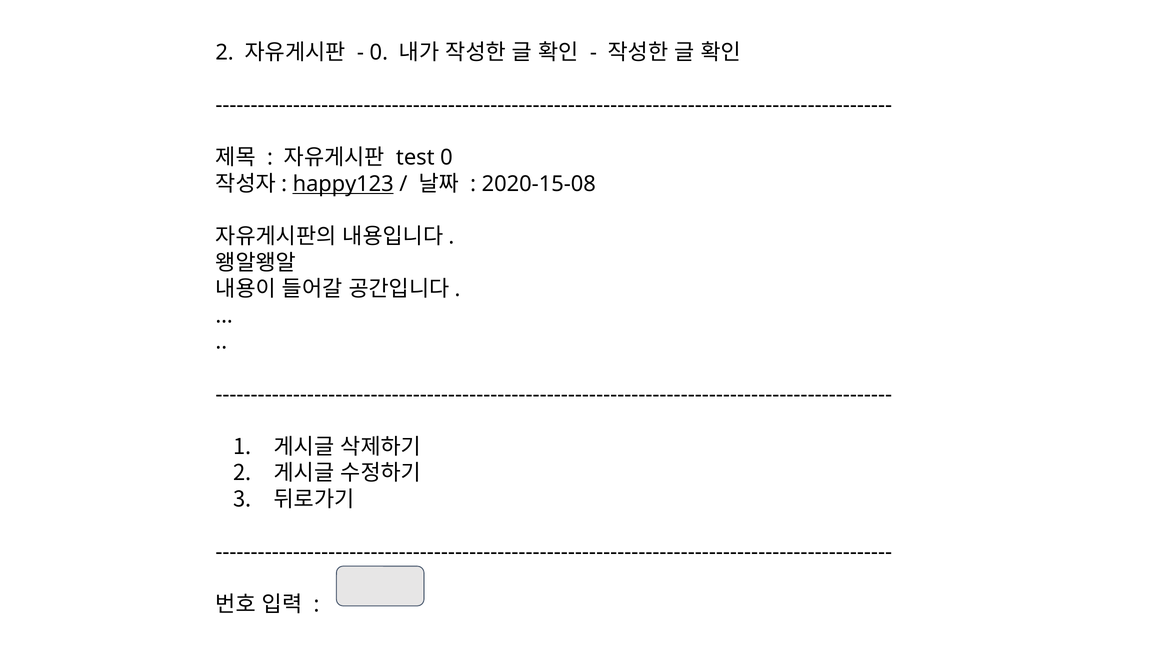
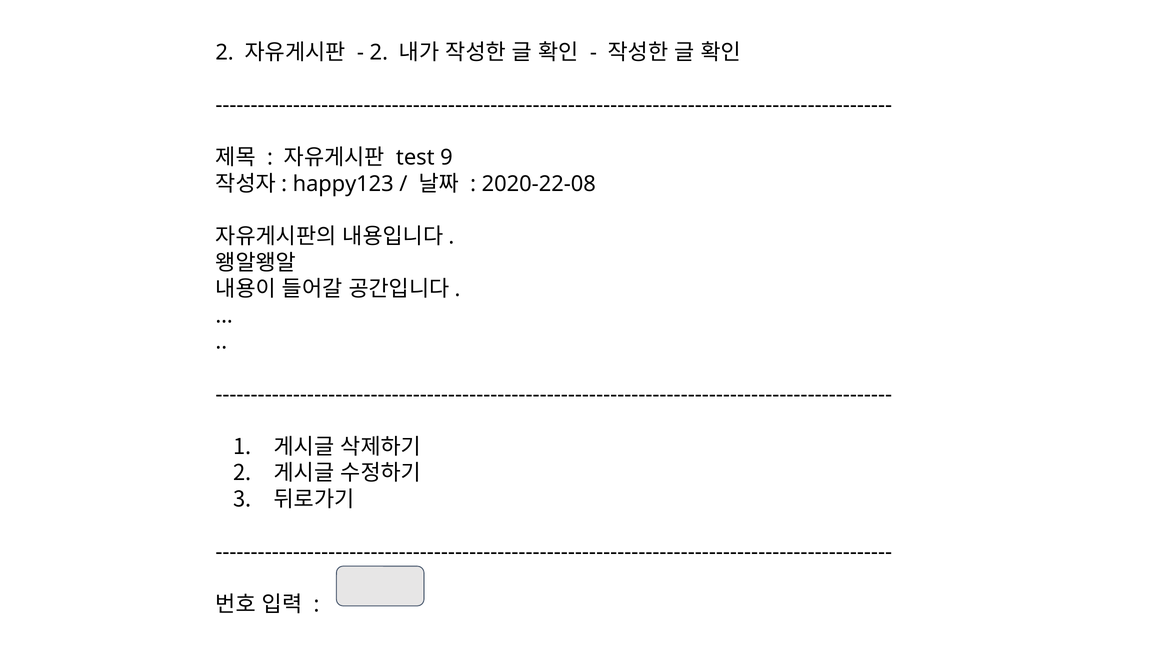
0 at (379, 53): 0 -> 2
test 0: 0 -> 9
happy123 underline: present -> none
2020-15-08: 2020-15-08 -> 2020-22-08
